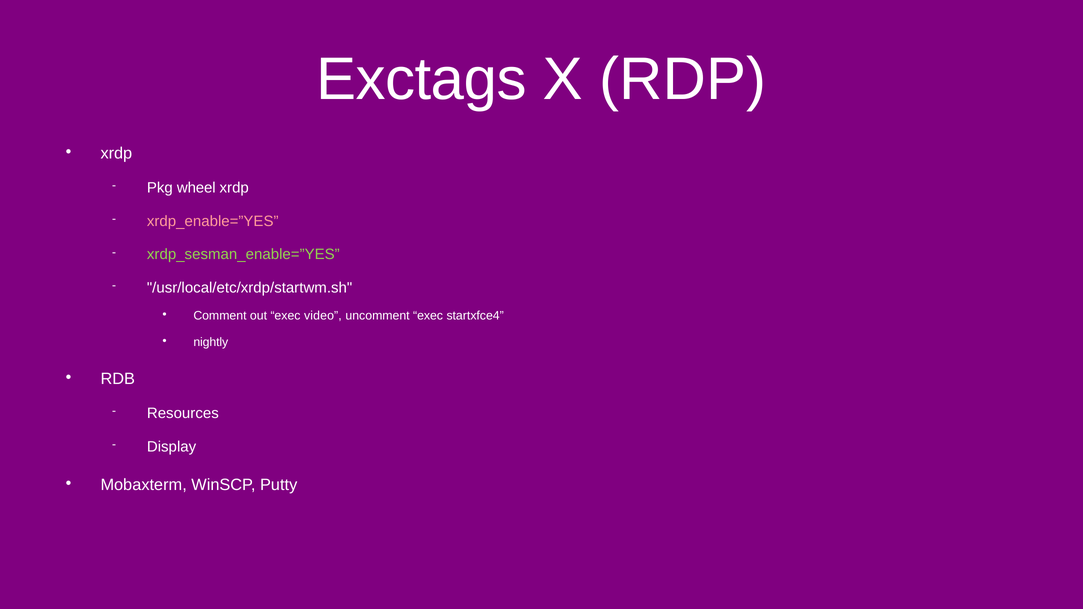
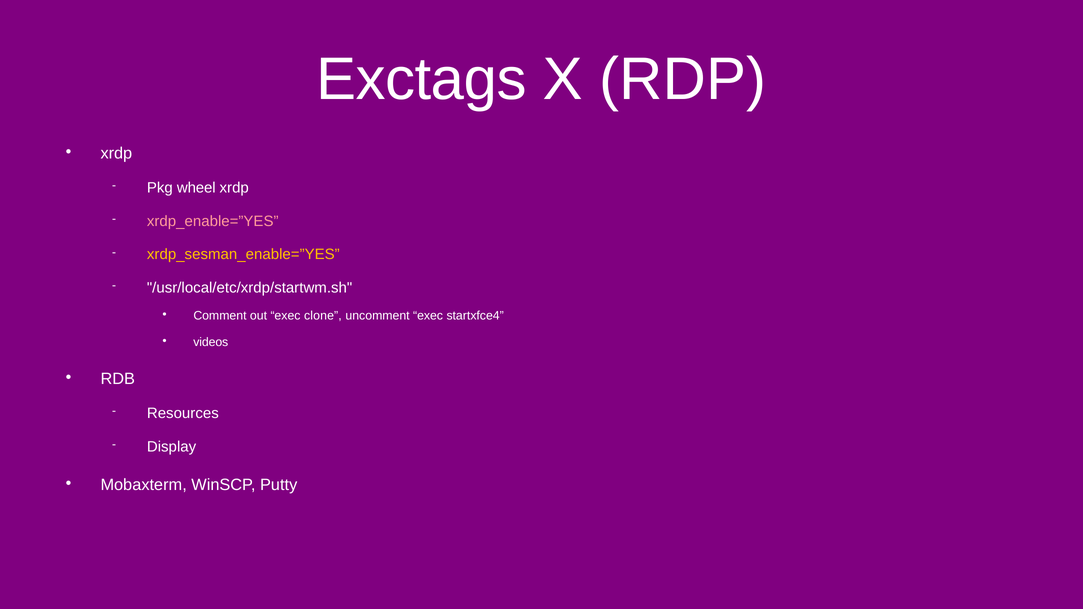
xrdp_sesman_enable=”YES colour: light green -> yellow
video: video -> clone
nightly: nightly -> videos
